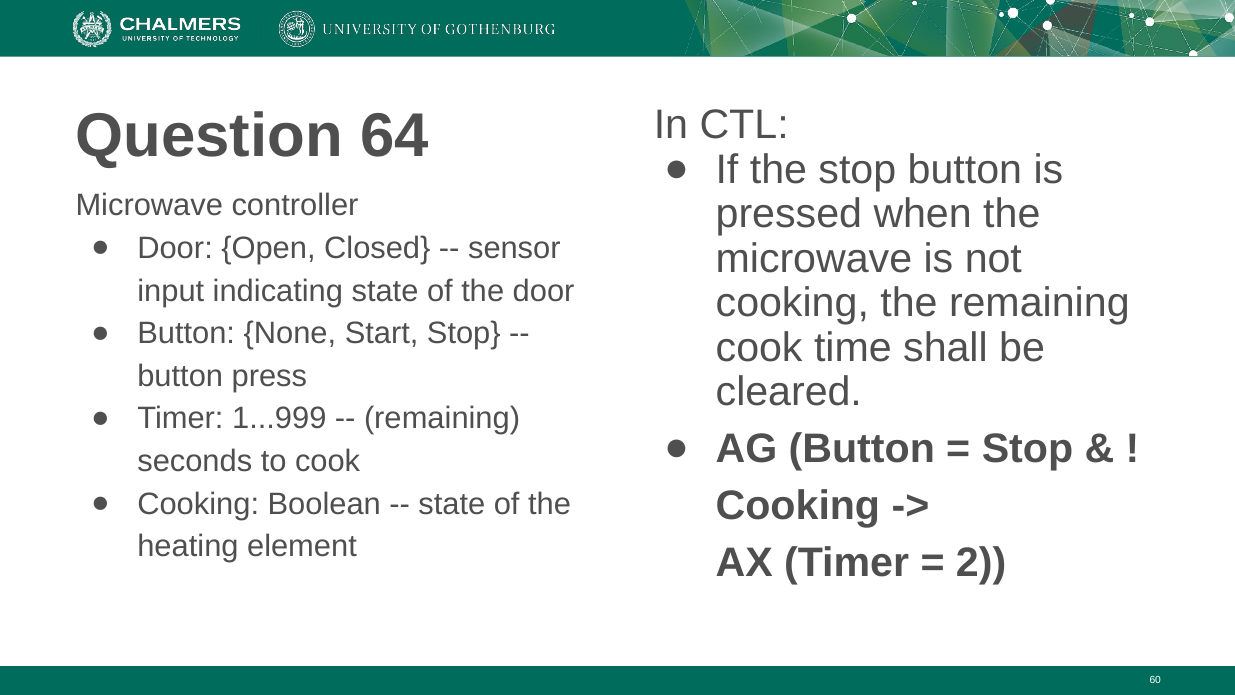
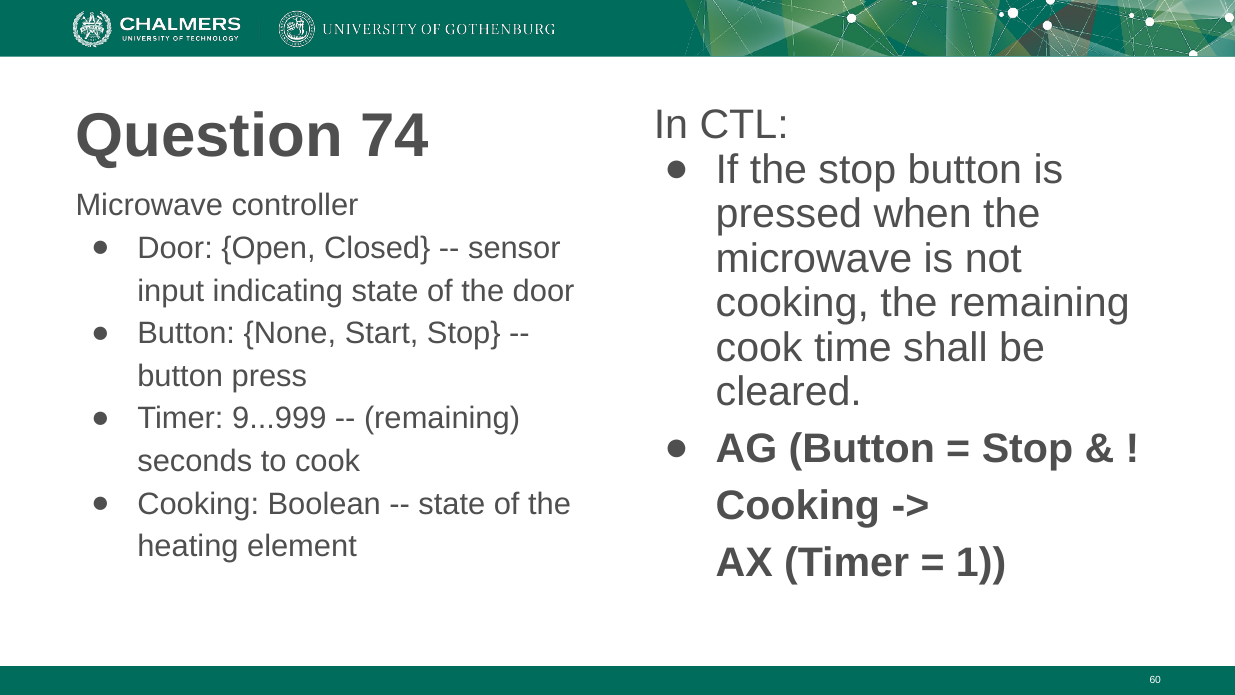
64: 64 -> 74
1...999: 1...999 -> 9...999
2: 2 -> 1
